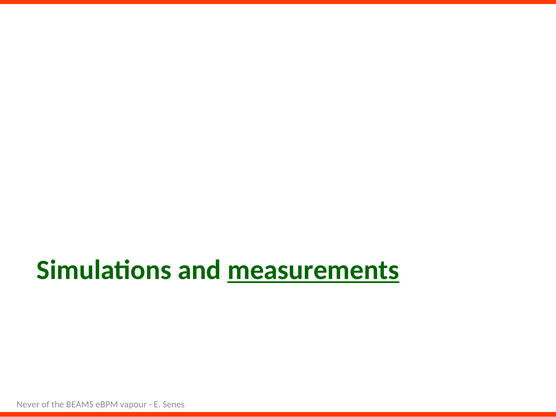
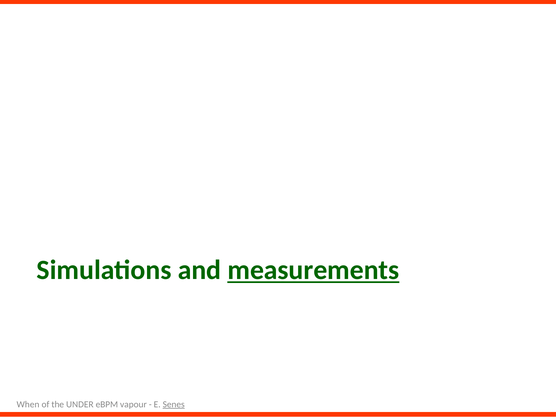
Never: Never -> When
BEAMS: BEAMS -> UNDER
Senes underline: none -> present
